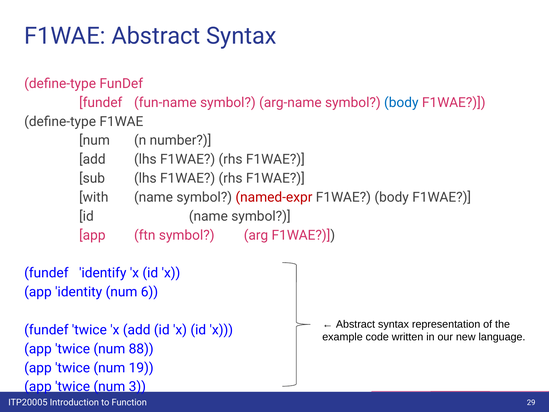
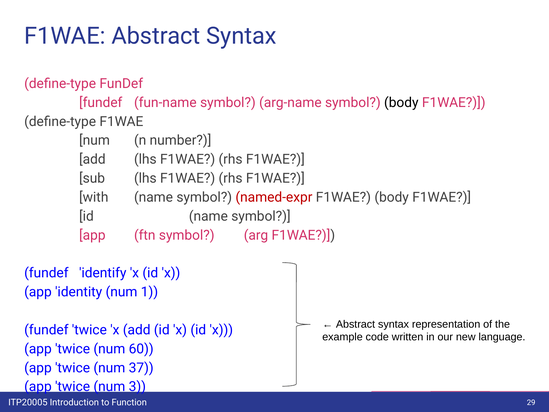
body at (401, 103) colour: blue -> black
6: 6 -> 1
88: 88 -> 60
19: 19 -> 37
